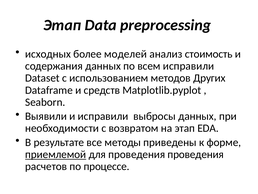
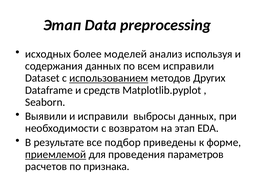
стоимость: стоимость -> используя
использованием underline: none -> present
методы: методы -> подбор
проведения проведения: проведения -> параметров
процессе: процессе -> признака
